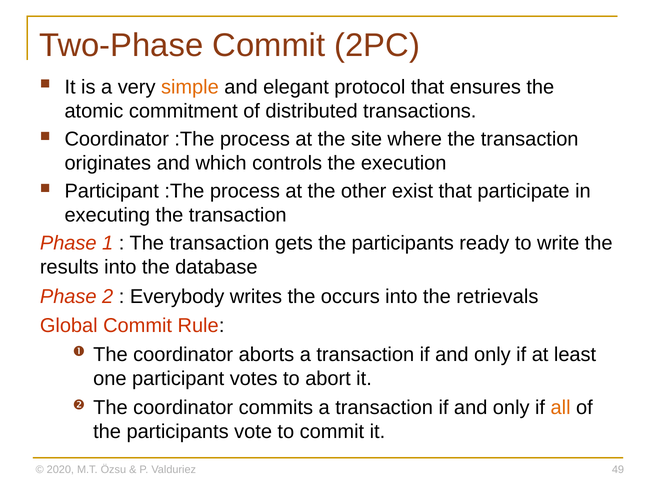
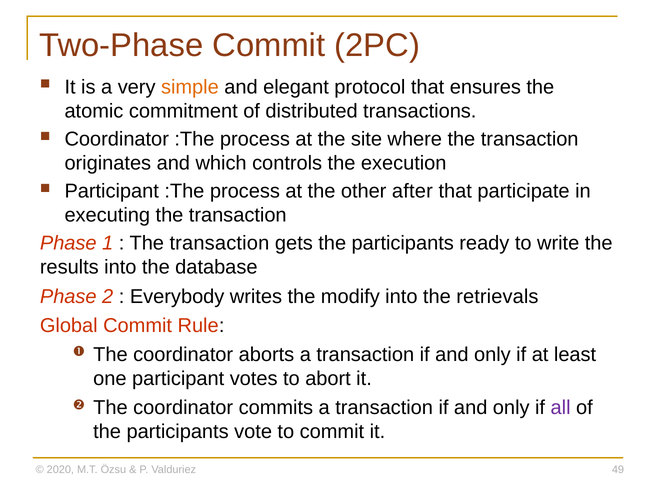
exist: exist -> after
occurs: occurs -> modify
all colour: orange -> purple
